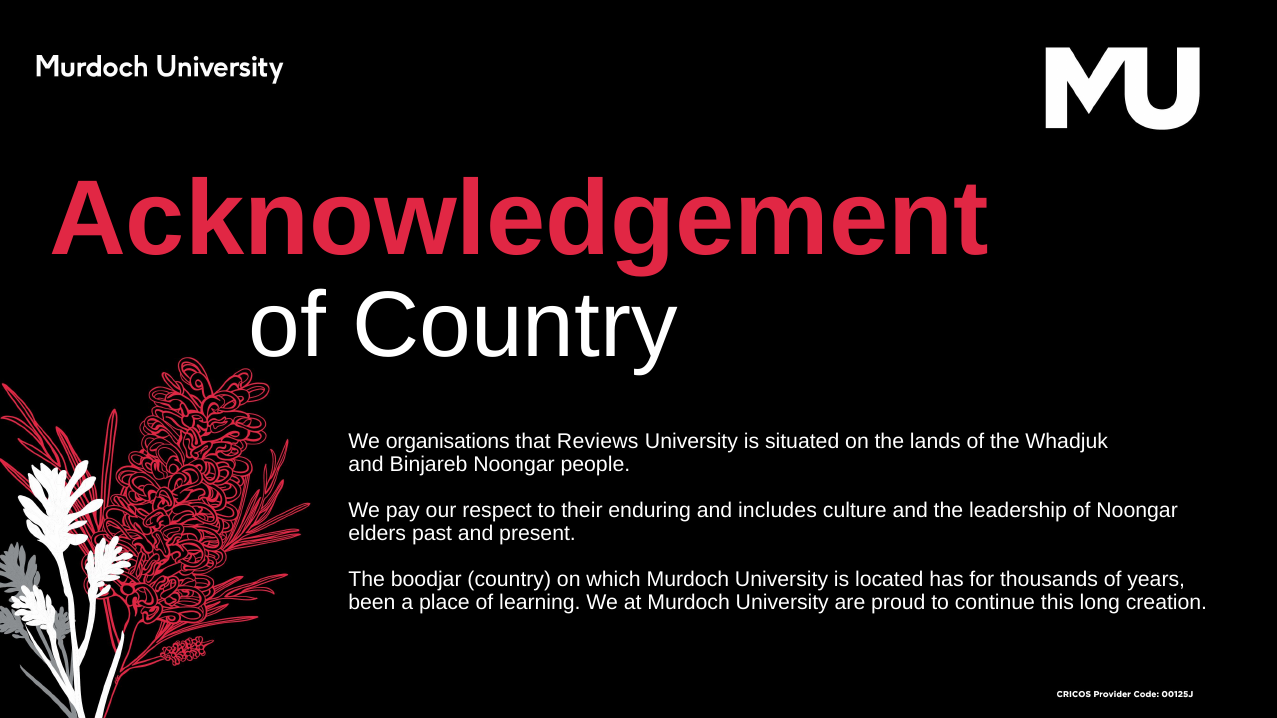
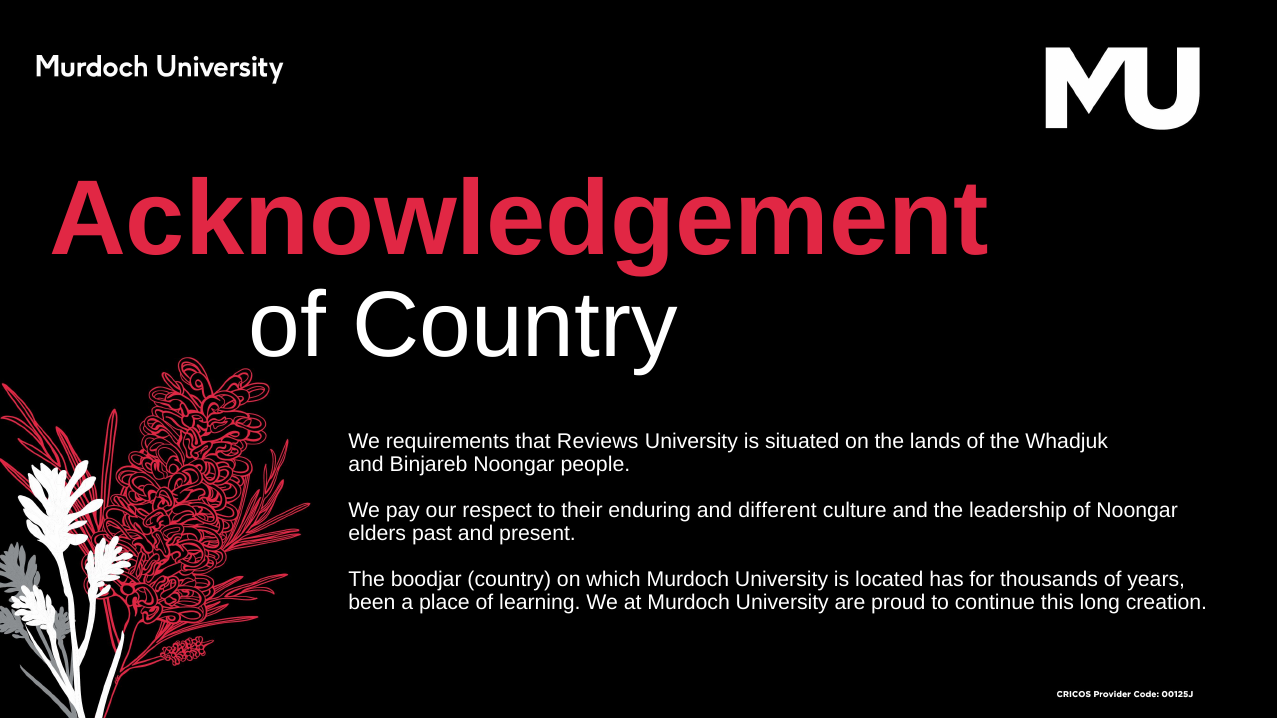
organisations: organisations -> requirements
includes: includes -> different
